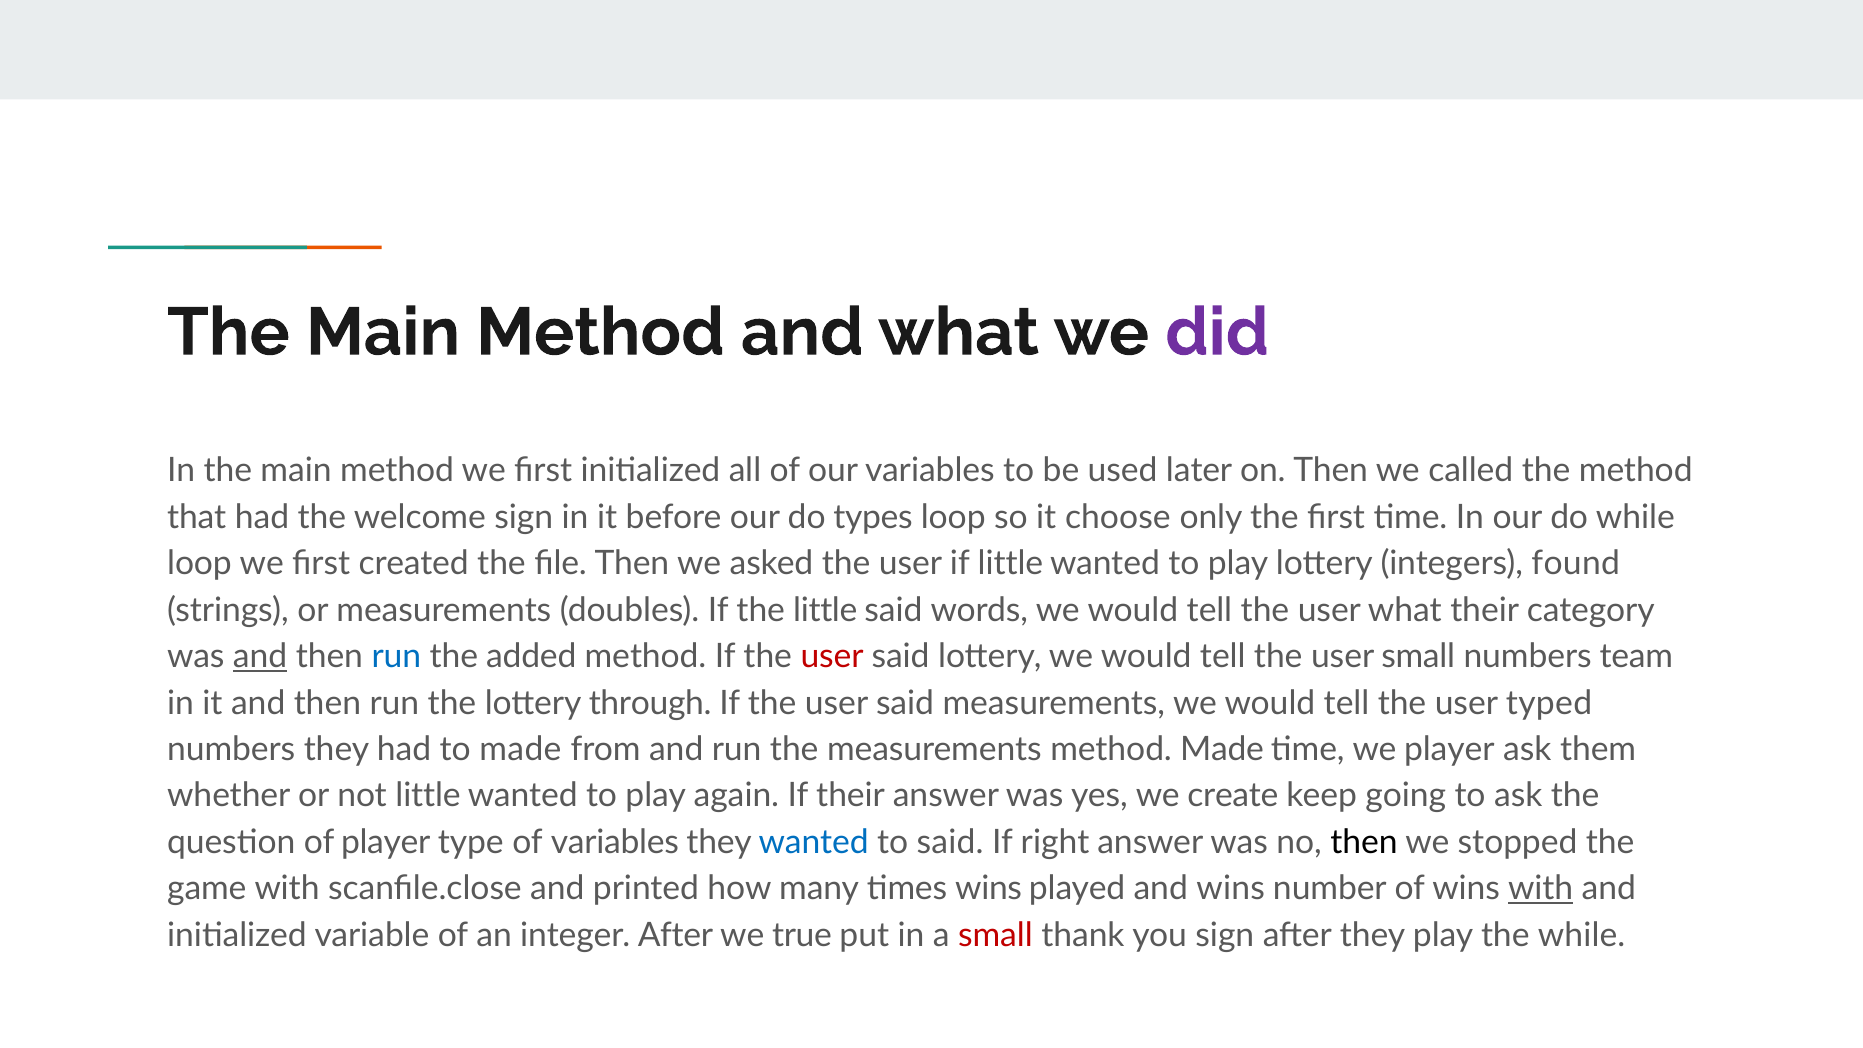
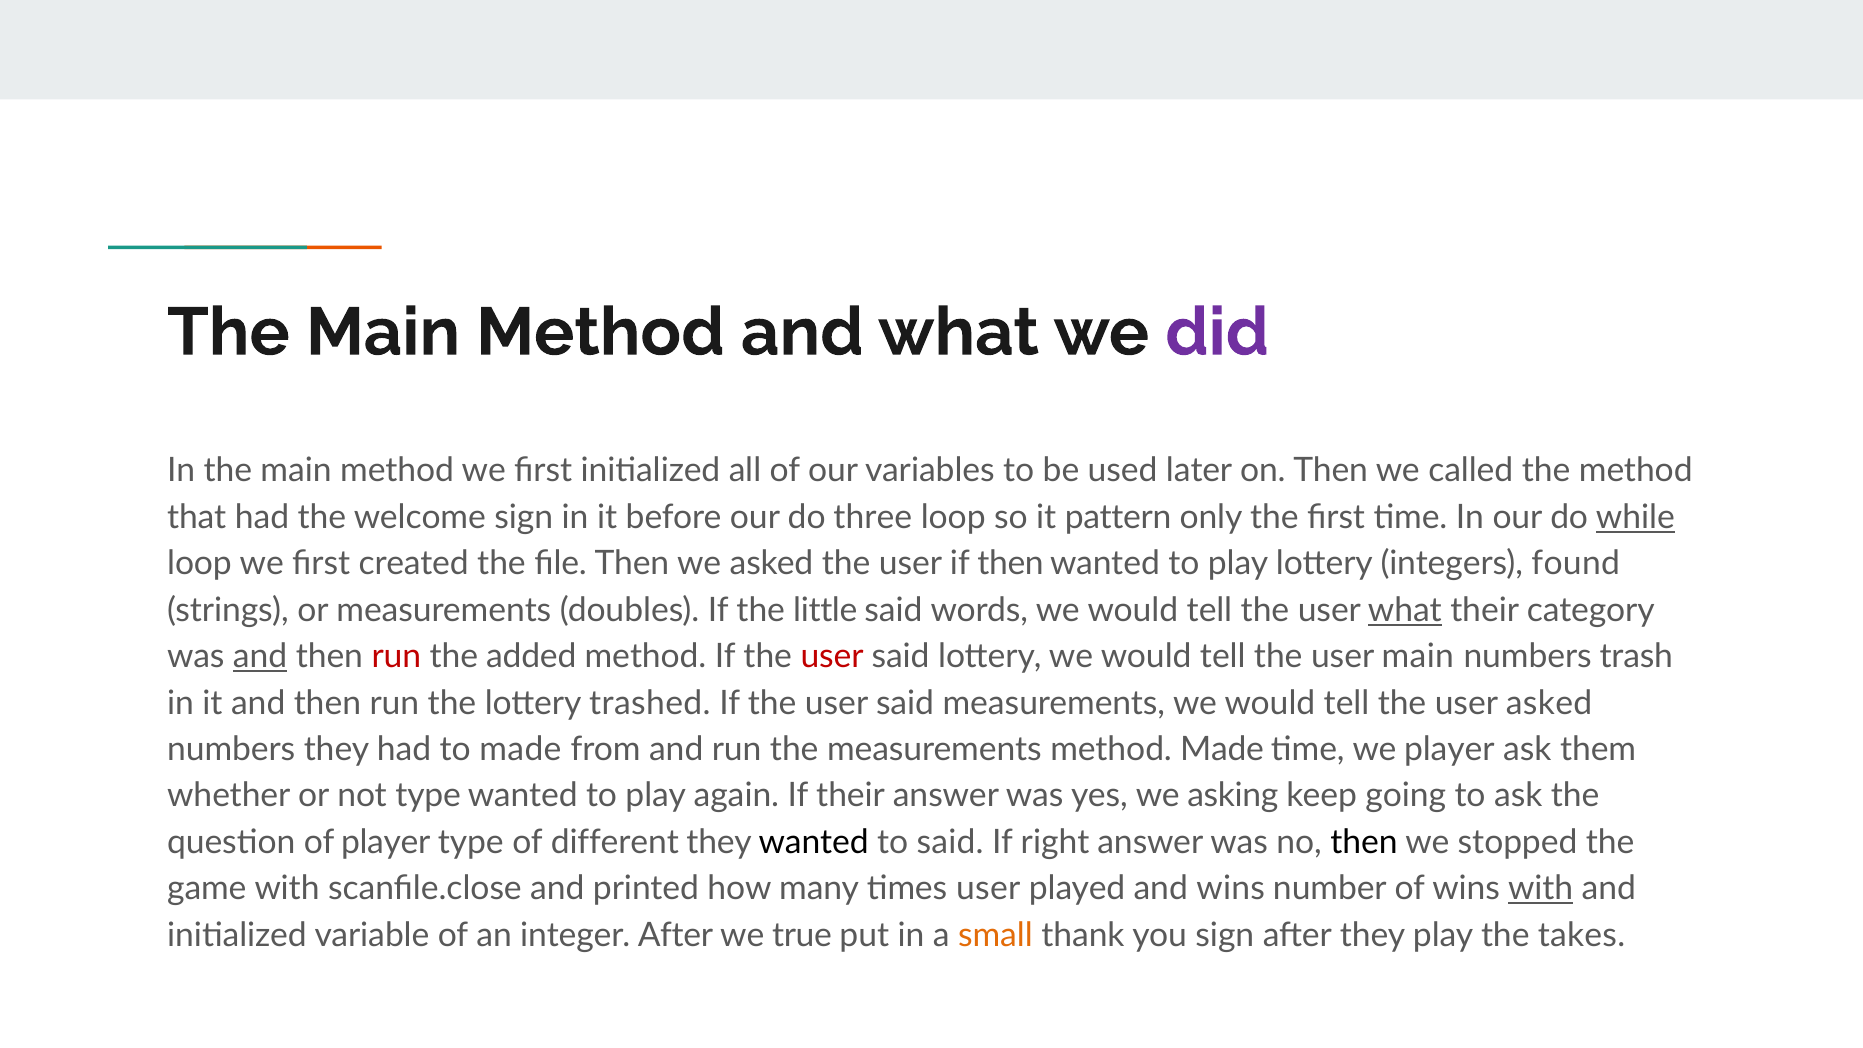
types: types -> three
choose: choose -> pattern
while at (1635, 517) underline: none -> present
if little: little -> then
what at (1405, 610) underline: none -> present
run at (396, 656) colour: blue -> red
user small: small -> main
team: team -> trash
through: through -> trashed
user typed: typed -> asked
not little: little -> type
create: create -> asking
of variables: variables -> different
wanted at (814, 842) colour: blue -> black
times wins: wins -> user
small at (995, 935) colour: red -> orange
the while: while -> takes
